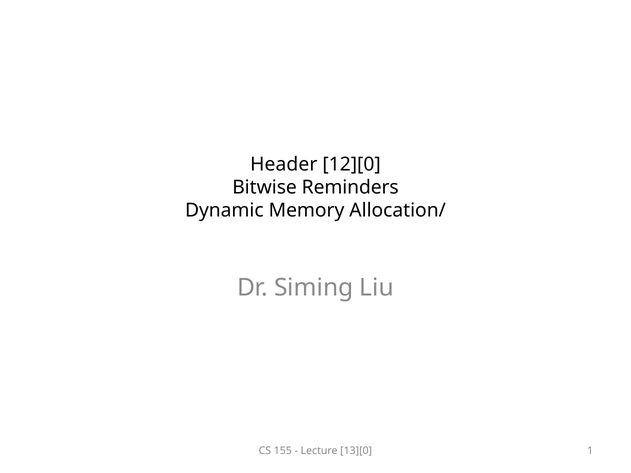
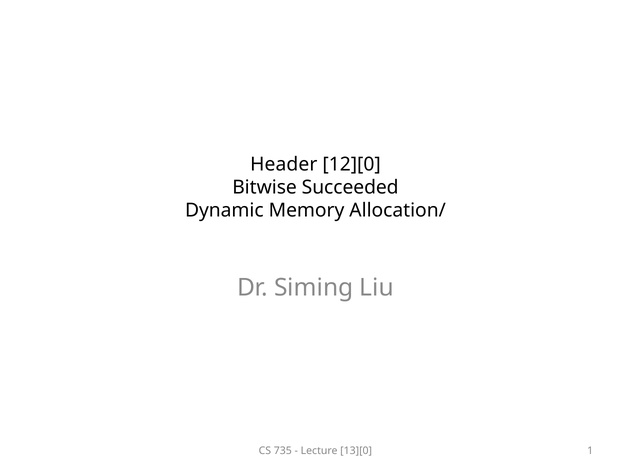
Reminders: Reminders -> Succeeded
155: 155 -> 735
